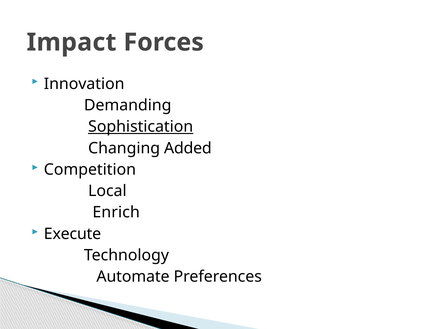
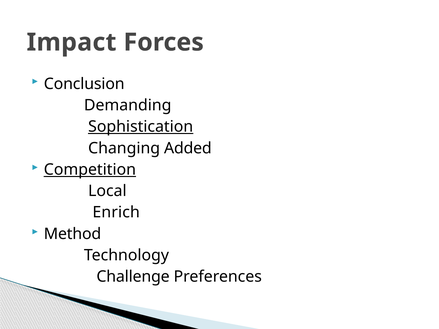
Innovation: Innovation -> Conclusion
Competition underline: none -> present
Execute: Execute -> Method
Automate: Automate -> Challenge
